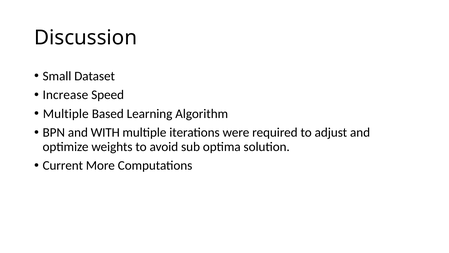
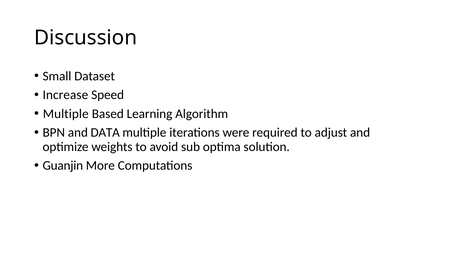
WITH: WITH -> DATA
Current: Current -> Guanjin
